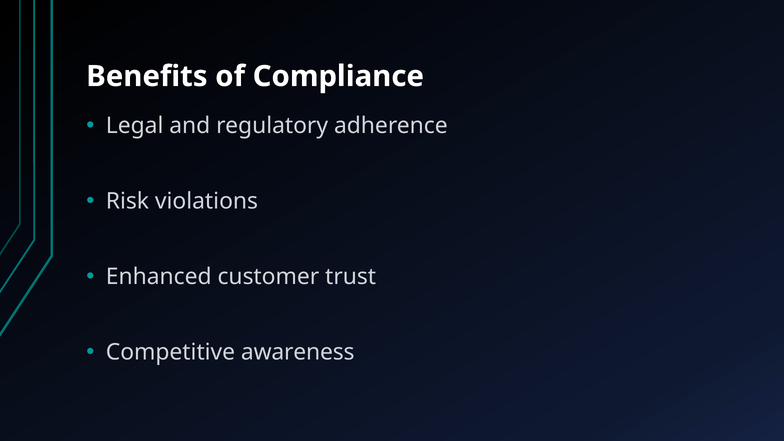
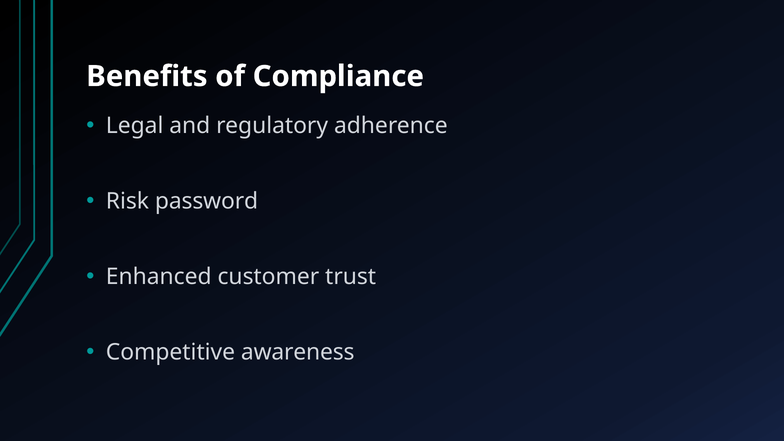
violations: violations -> password
